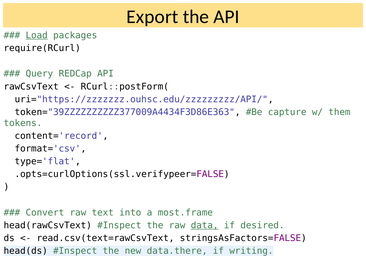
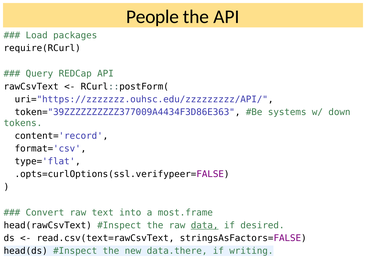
Export: Export -> People
Load underline: present -> none
capture: capture -> systems
them: them -> down
